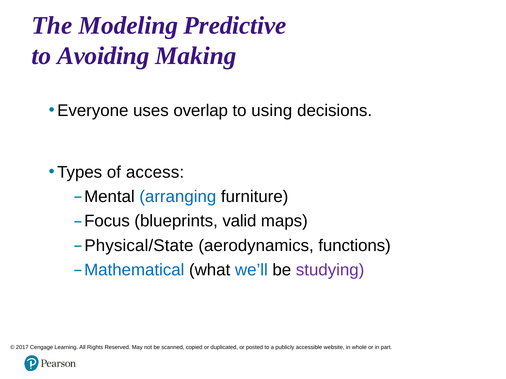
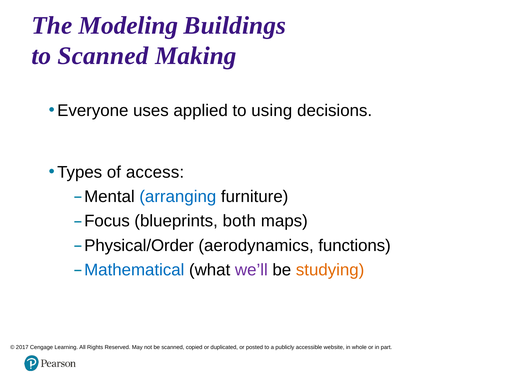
Predictive: Predictive -> Buildings
to Avoiding: Avoiding -> Scanned
overlap: overlap -> applied
valid: valid -> both
Physical/State: Physical/State -> Physical/Order
we’ll colour: blue -> purple
studying colour: purple -> orange
